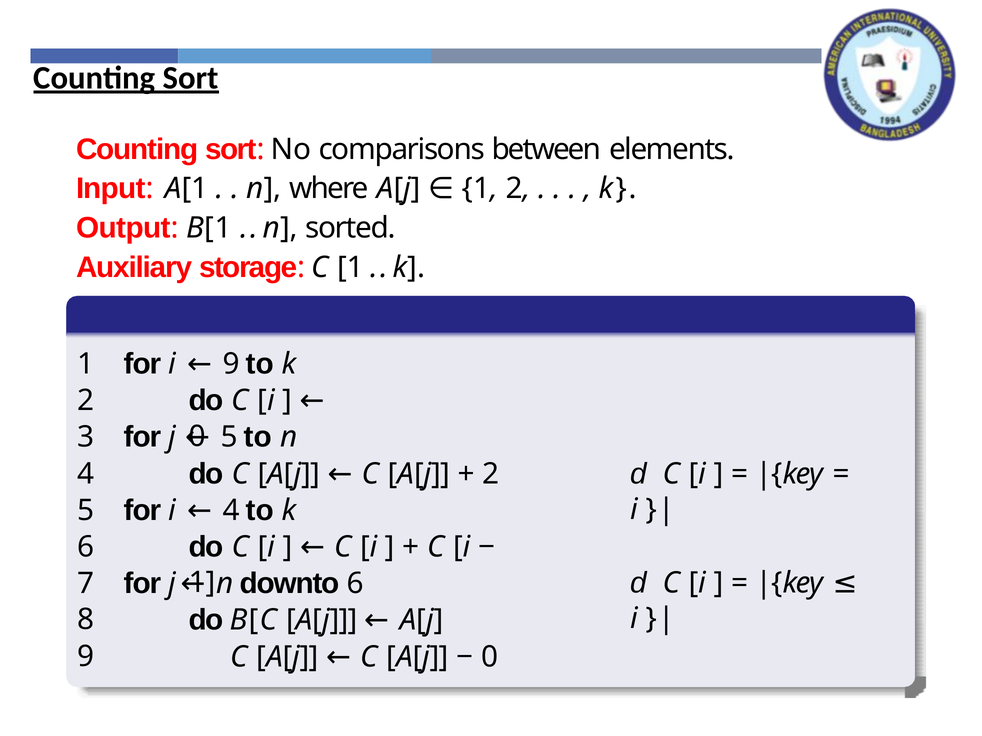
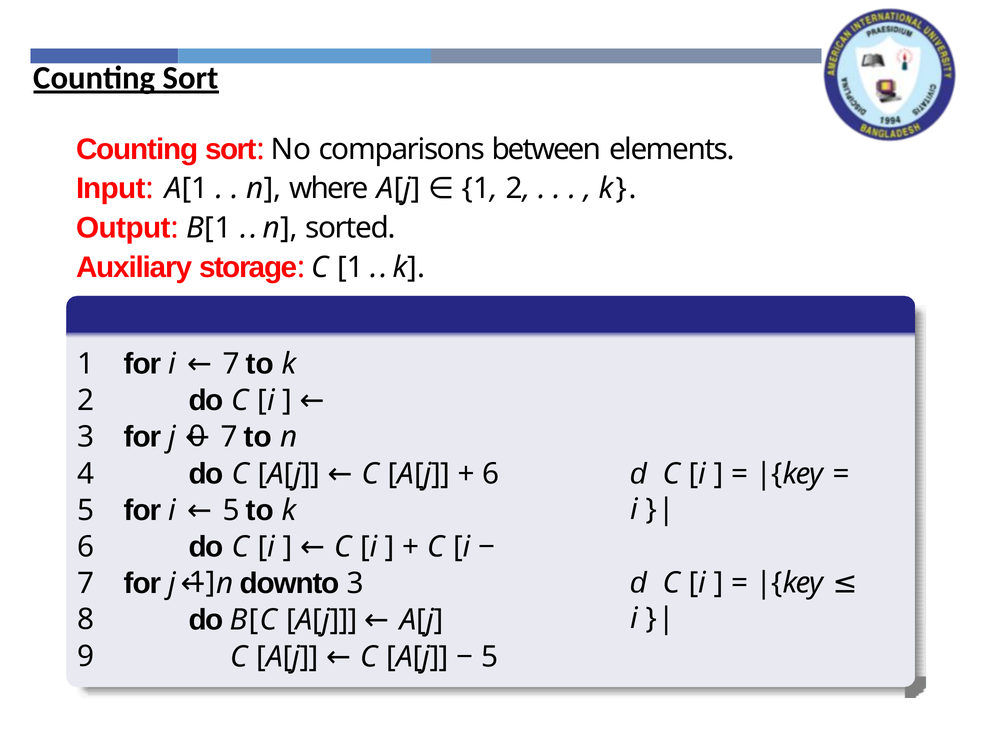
9 at (231, 364): 9 -> 7
5 at (229, 437): 5 -> 7
2 at (491, 474): 2 -> 6
4 at (231, 511): 4 -> 5
downto 6: 6 -> 3
0 at (490, 657): 0 -> 5
